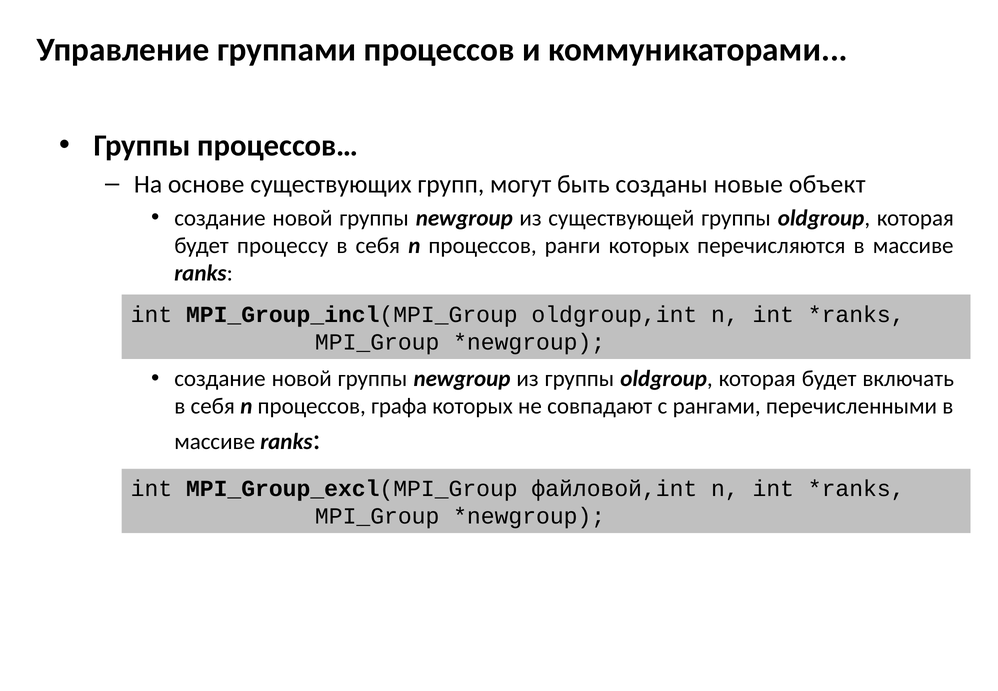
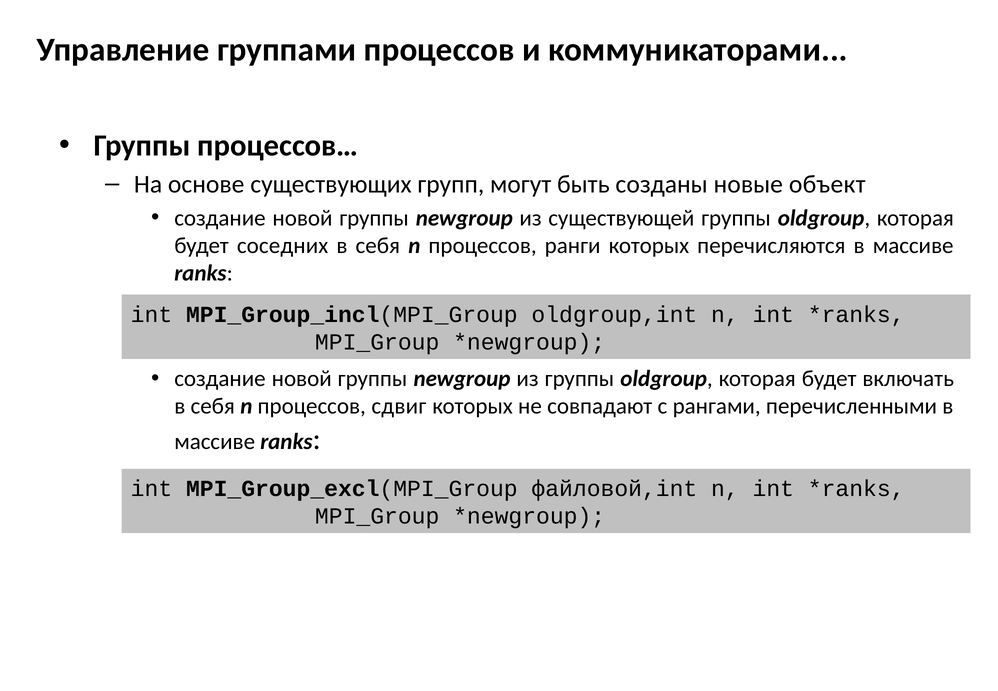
процессу: процессу -> соседних
графа: графа -> сдвиг
